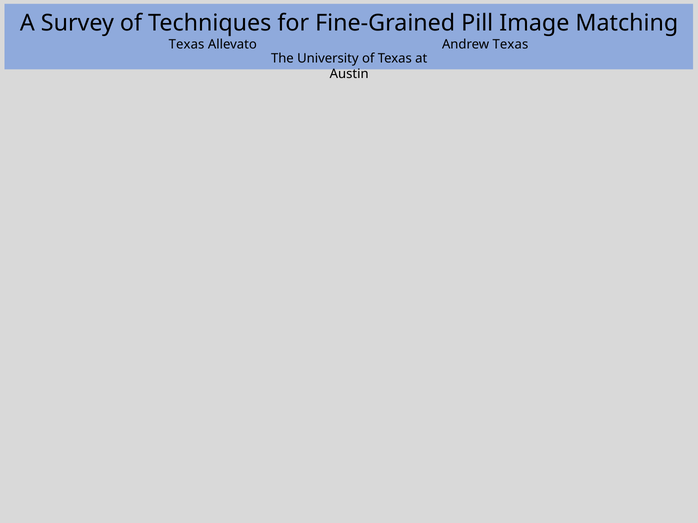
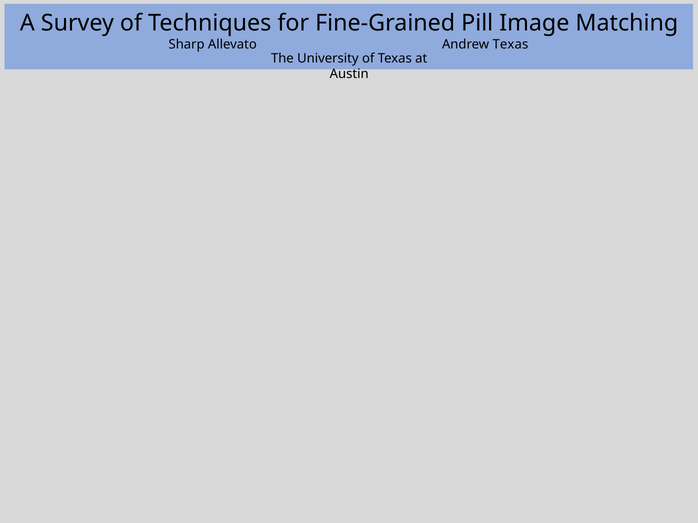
Texas at (187, 45): Texas -> Sharp
